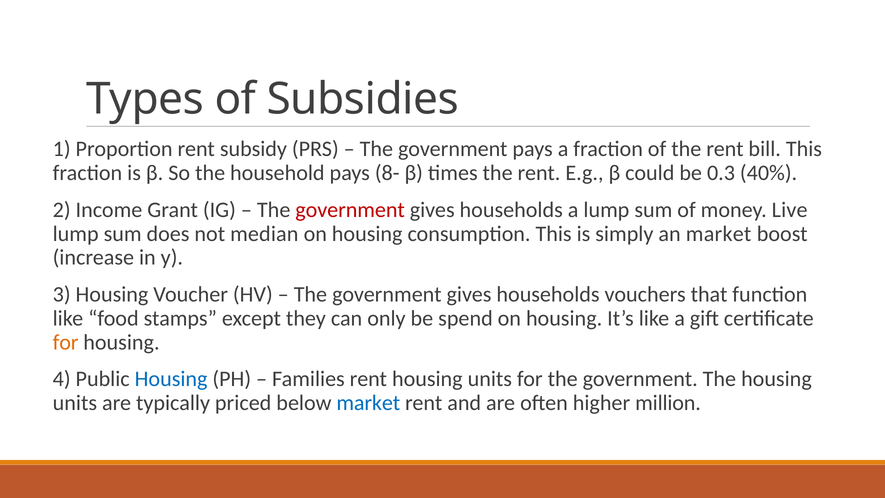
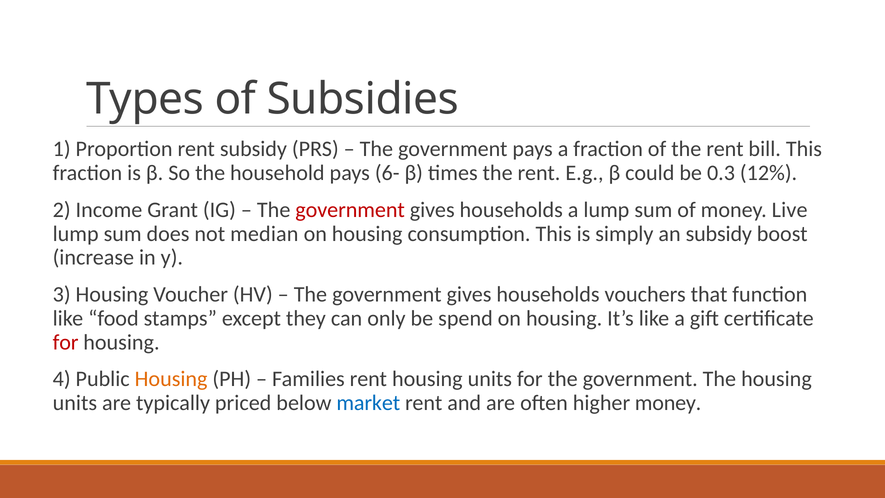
8-: 8- -> 6-
40%: 40% -> 12%
an market: market -> subsidy
for at (66, 342) colour: orange -> red
Housing at (171, 379) colour: blue -> orange
higher million: million -> money
